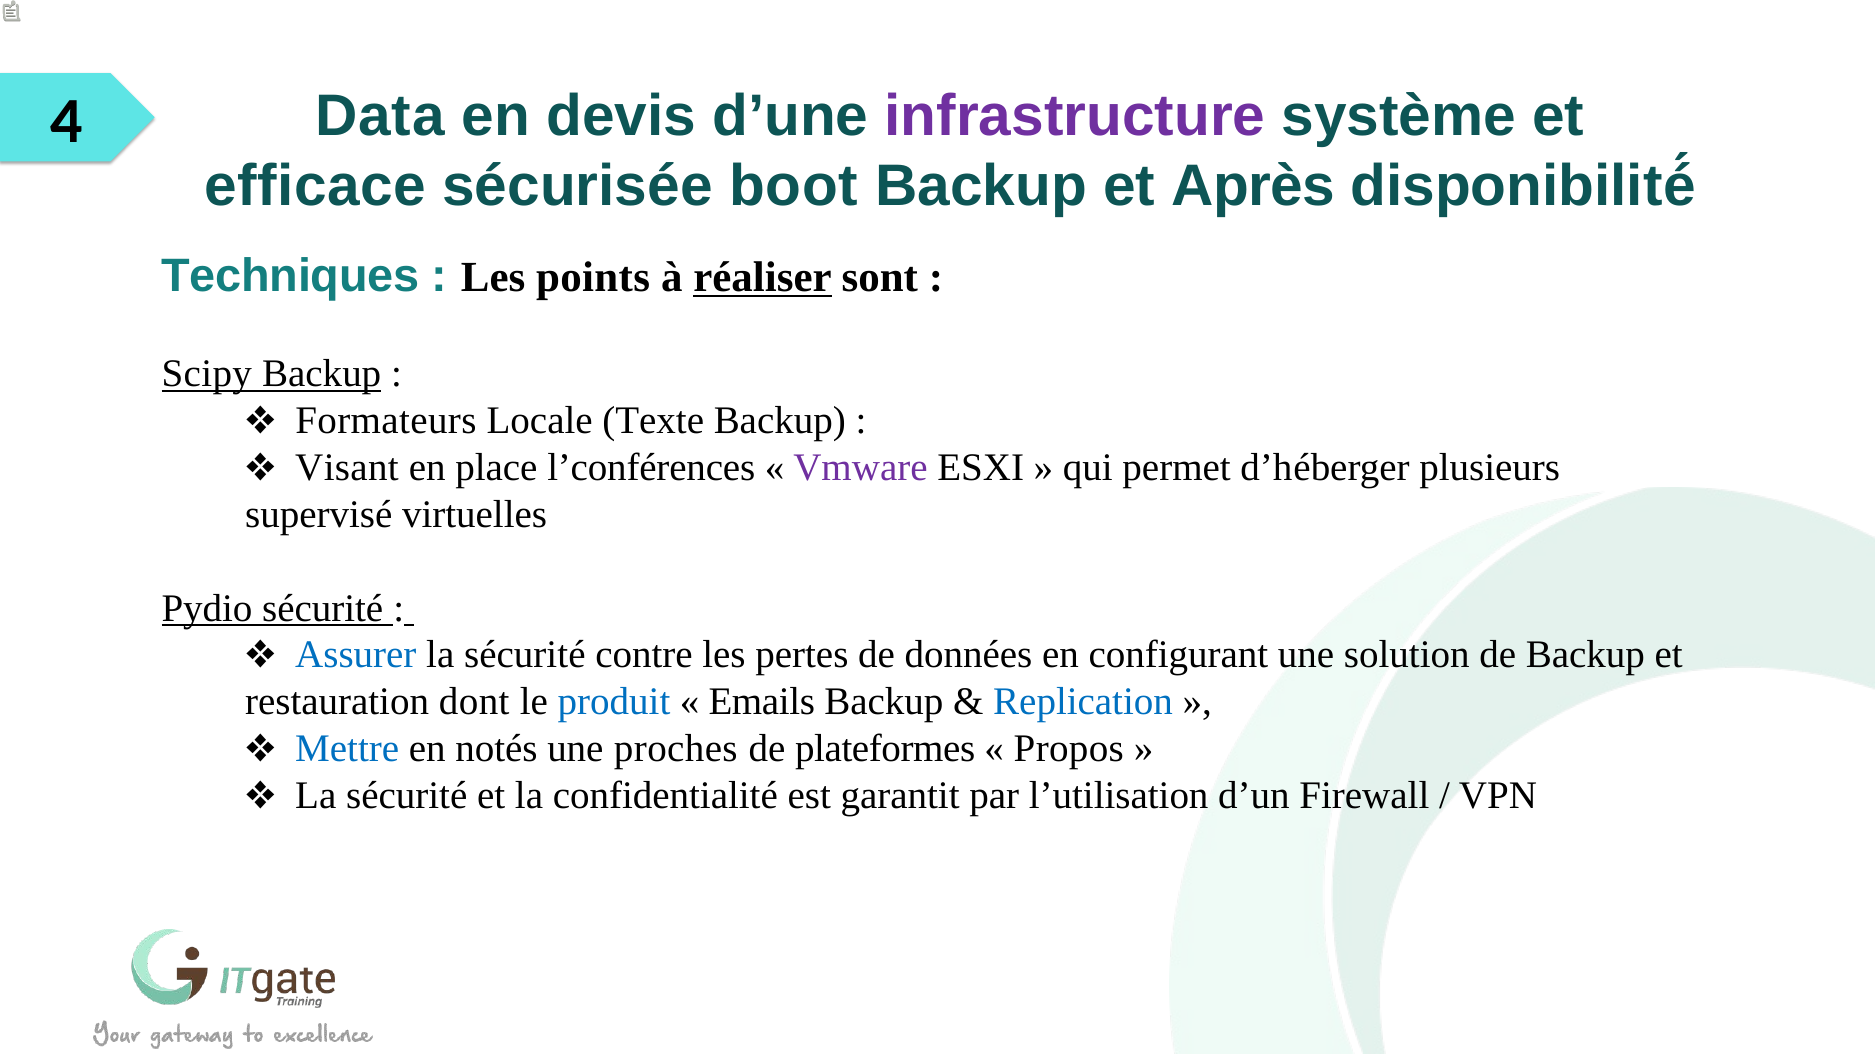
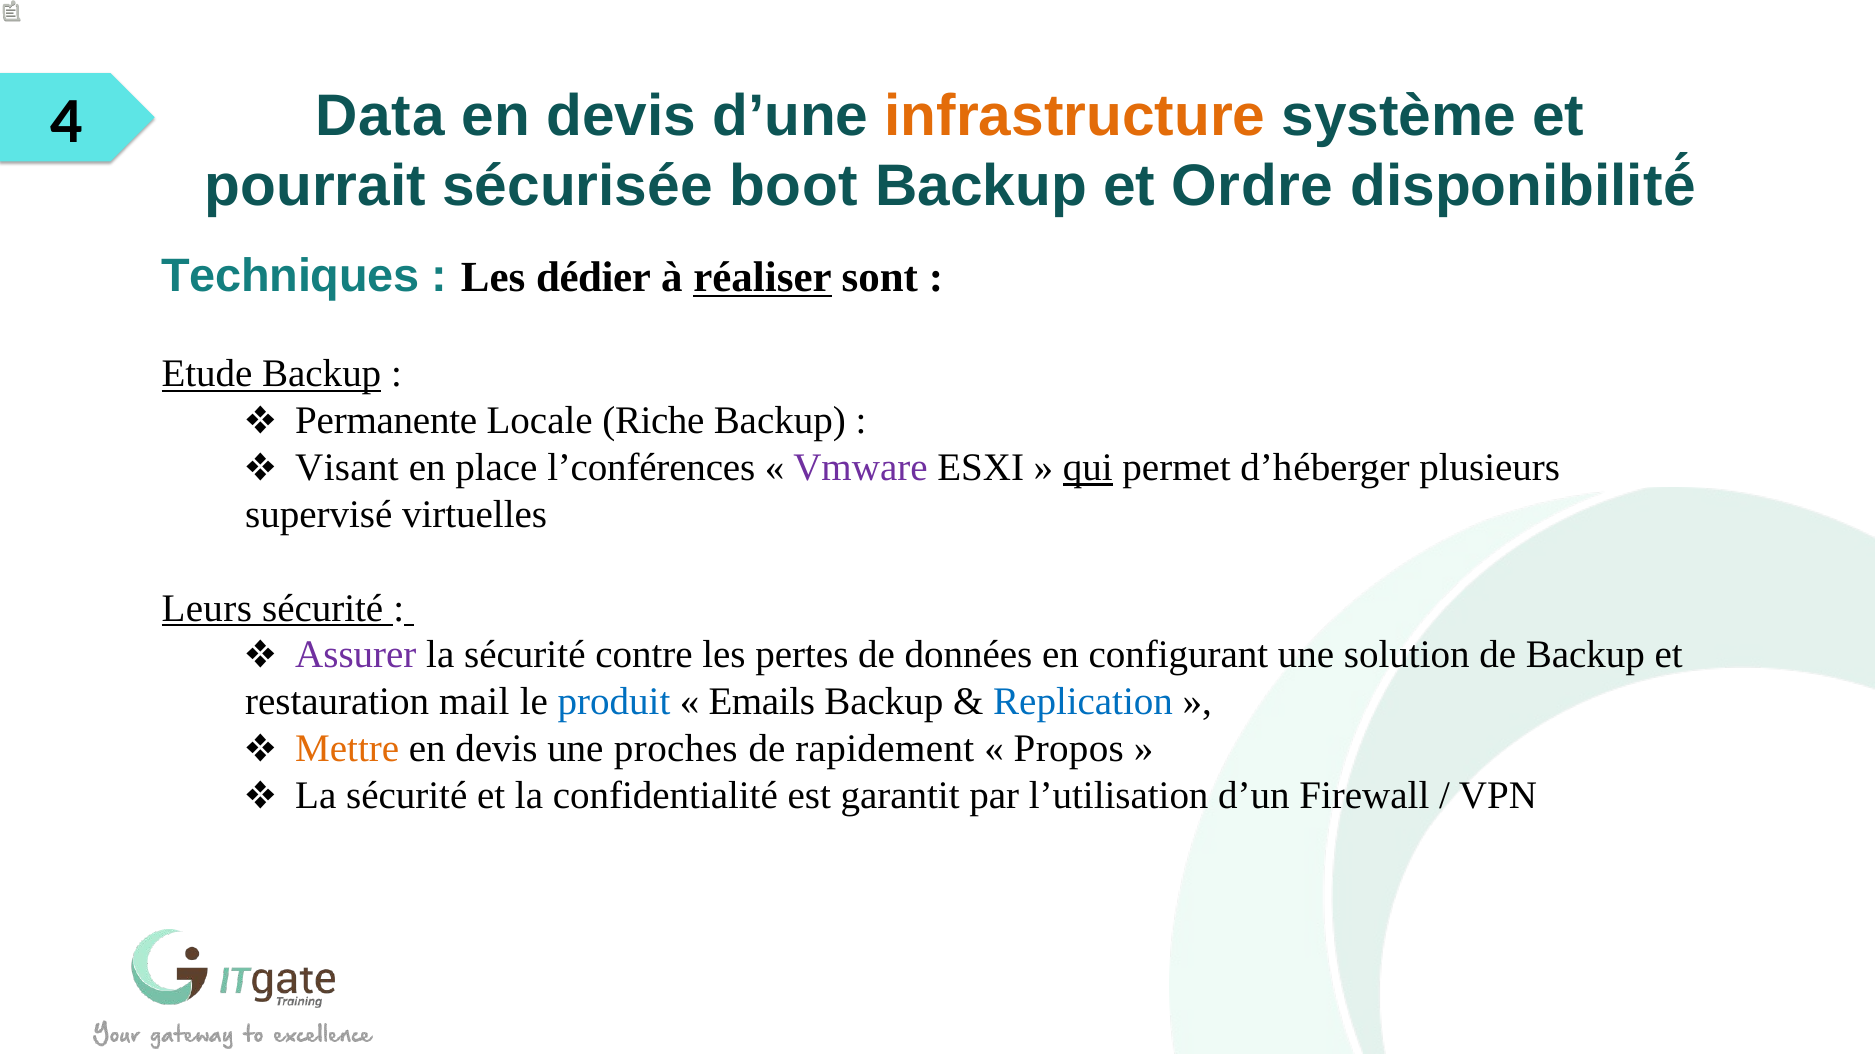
infrastructure colour: purple -> orange
efficace: efficace -> pourrait
Après: Après -> Ordre
points: points -> dédier
Scipy: Scipy -> Etude
Formateurs: Formateurs -> Permanente
Texte: Texte -> Riche
qui underline: none -> present
Pydio: Pydio -> Leurs
Assurer colour: blue -> purple
dont: dont -> mail
Mettre colour: blue -> orange
notés at (496, 749): notés -> devis
plateformes: plateformes -> rapidement
